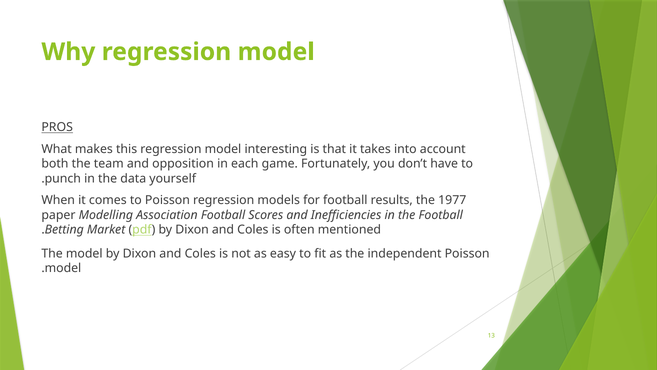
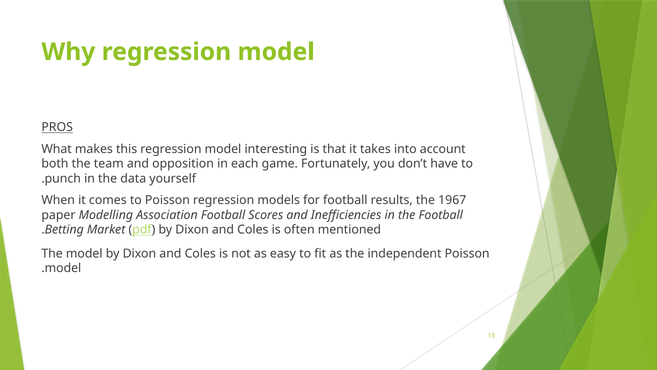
1977: 1977 -> 1967
